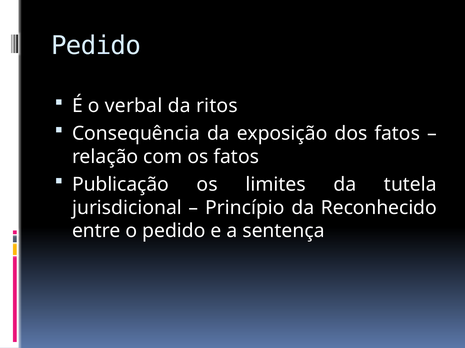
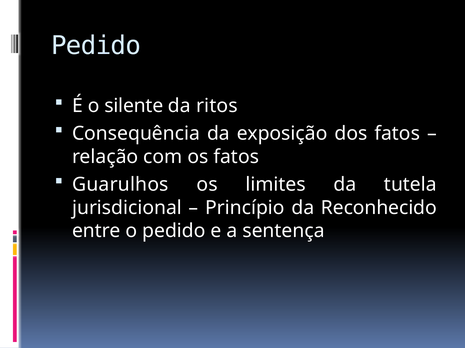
verbal: verbal -> silente
Publicação: Publicação -> Guarulhos
